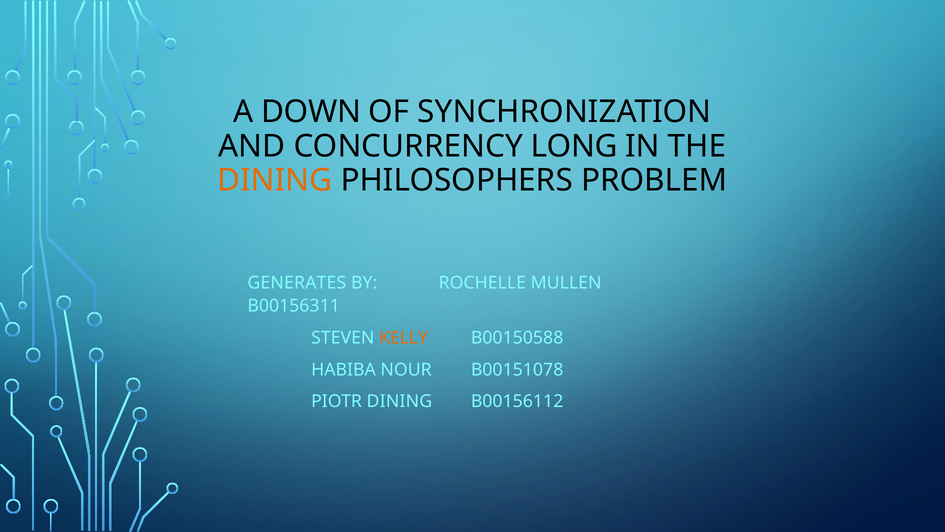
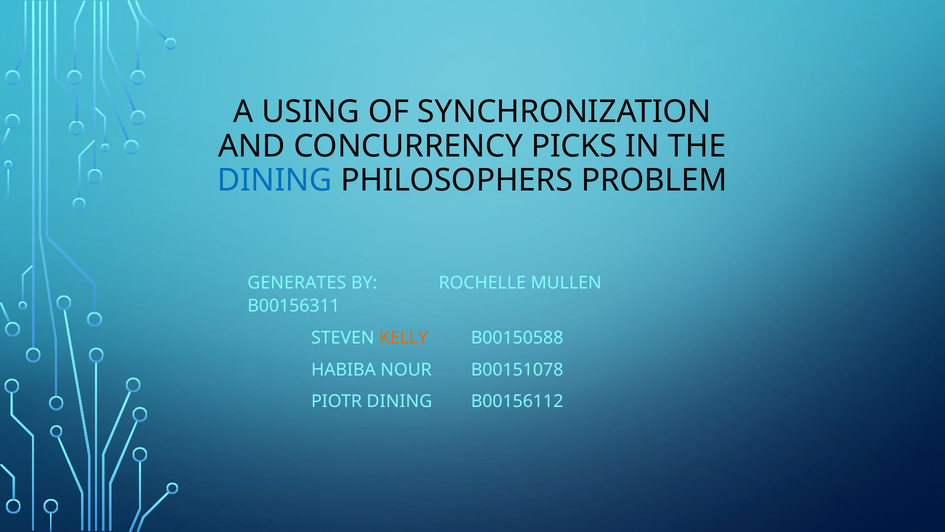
DOWN: DOWN -> USING
LONG: LONG -> PICKS
DINING at (275, 180) colour: orange -> blue
